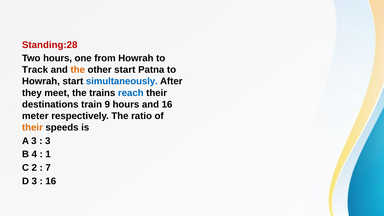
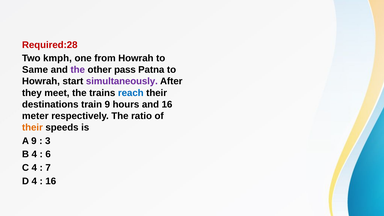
Standing:28: Standing:28 -> Required:28
Two hours: hours -> kmph
Track: Track -> Same
the at (78, 70) colour: orange -> purple
other start: start -> pass
simultaneously colour: blue -> purple
A 3: 3 -> 9
1: 1 -> 6
C 2: 2 -> 4
D 3: 3 -> 4
